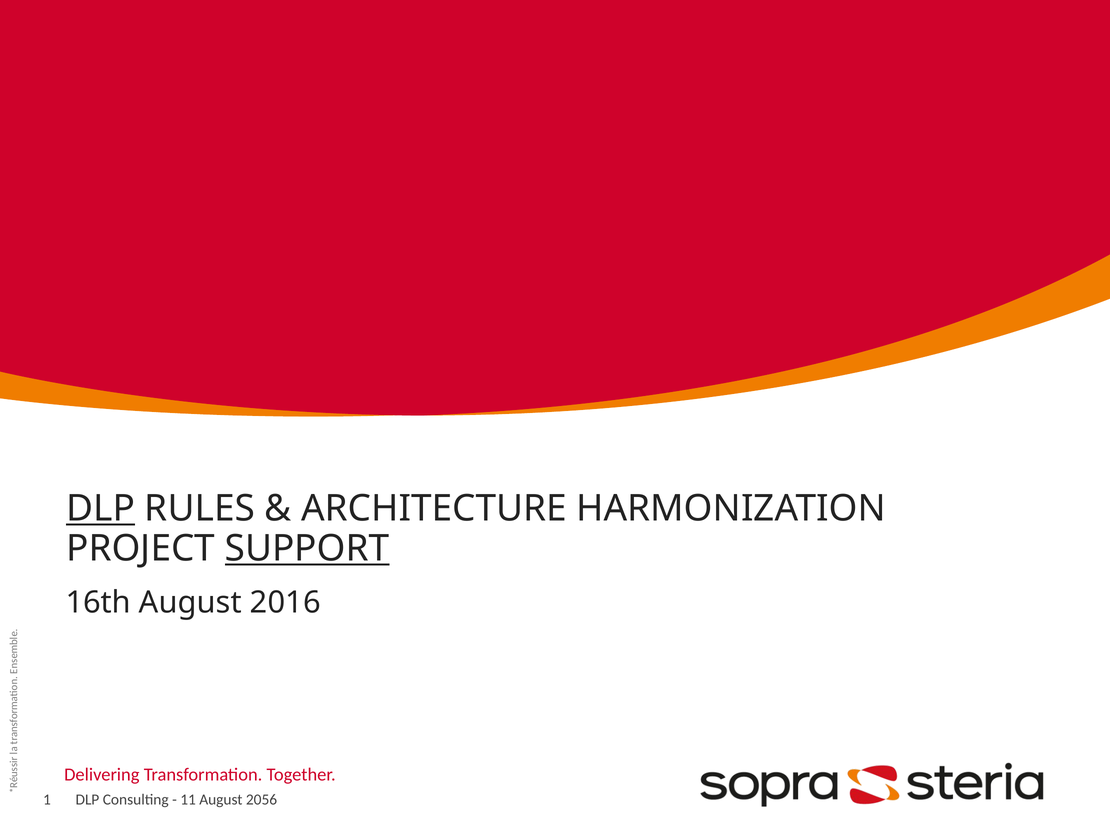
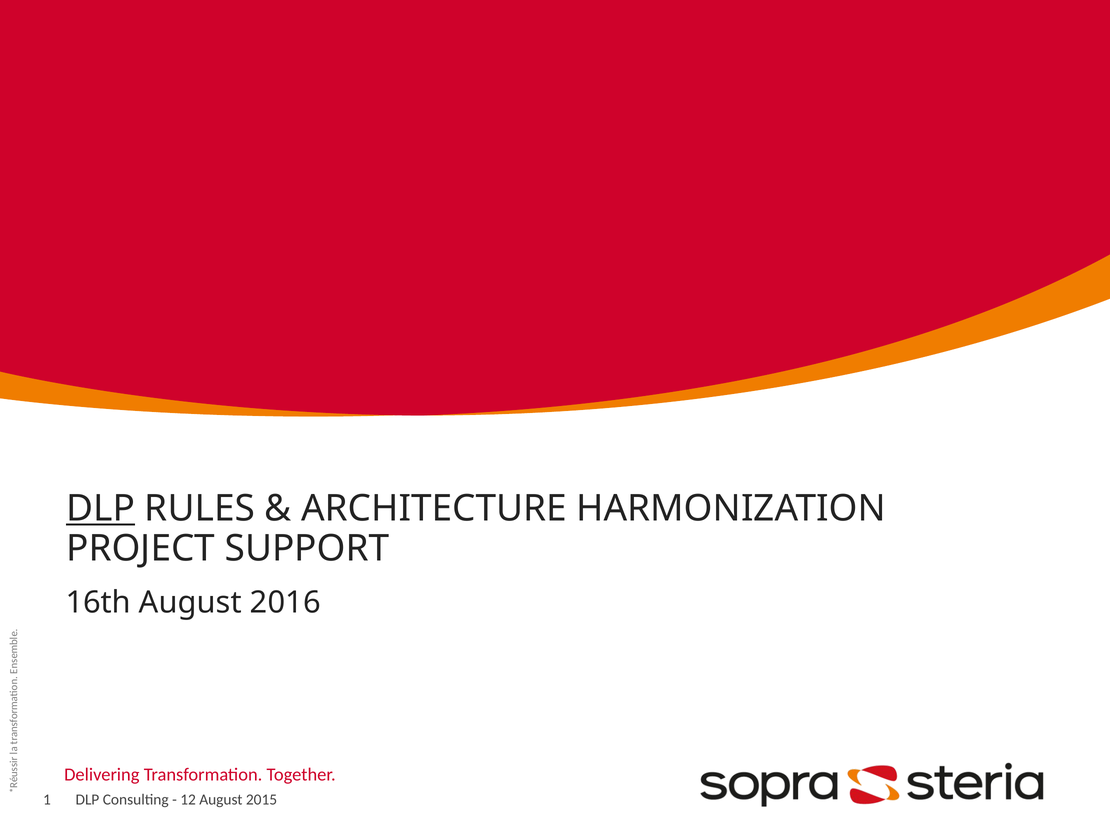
SUPPORT underline: present -> none
11: 11 -> 12
2056: 2056 -> 2015
